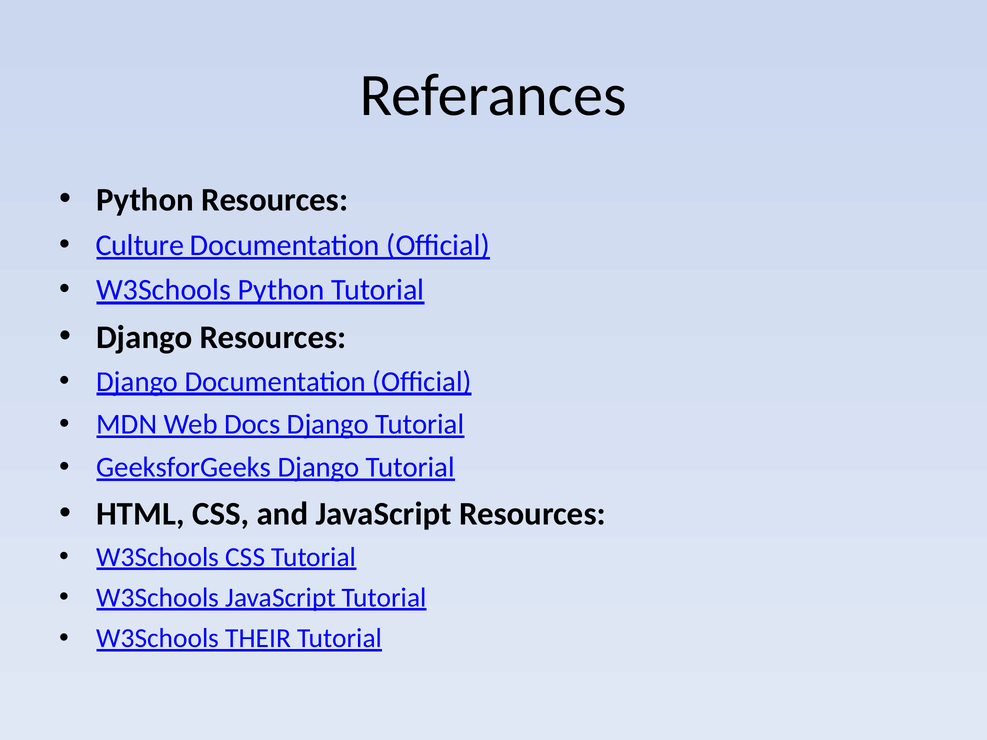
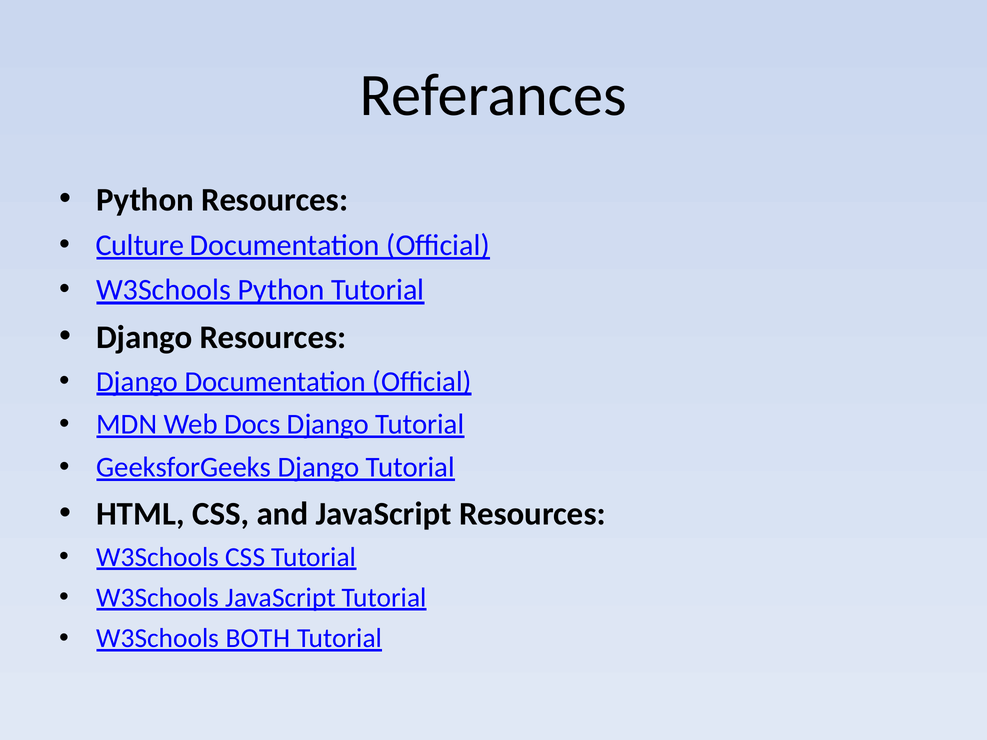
THEIR: THEIR -> BOTH
